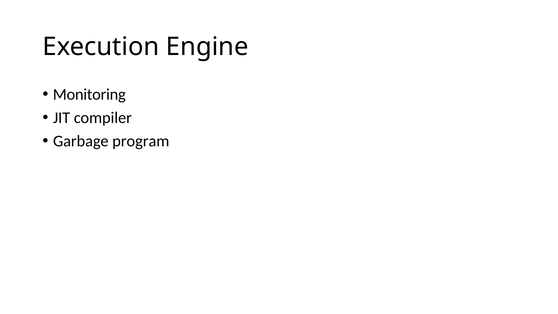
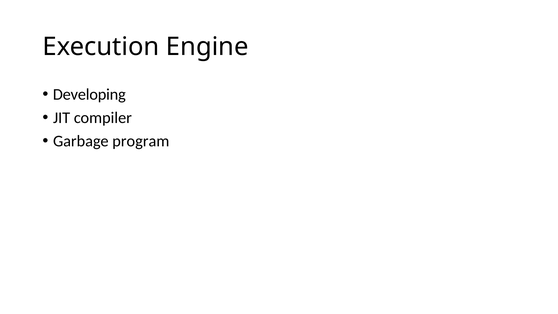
Monitoring: Monitoring -> Developing
